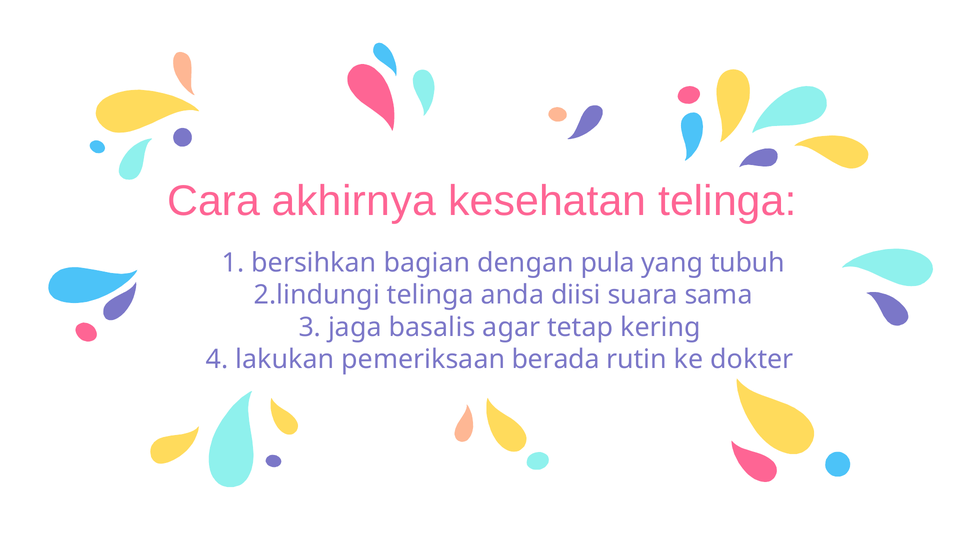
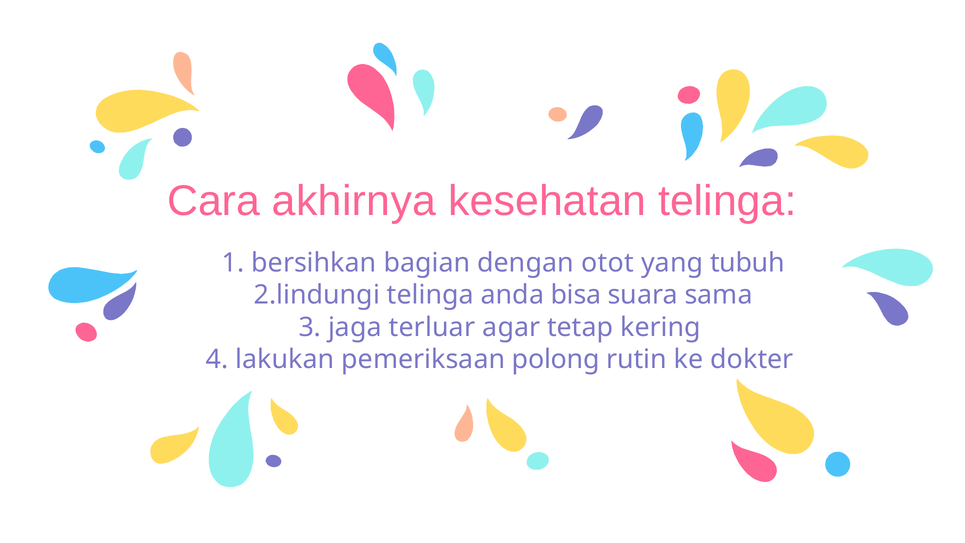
pula: pula -> otot
diisi: diisi -> bisa
basalis: basalis -> terluar
berada: berada -> polong
